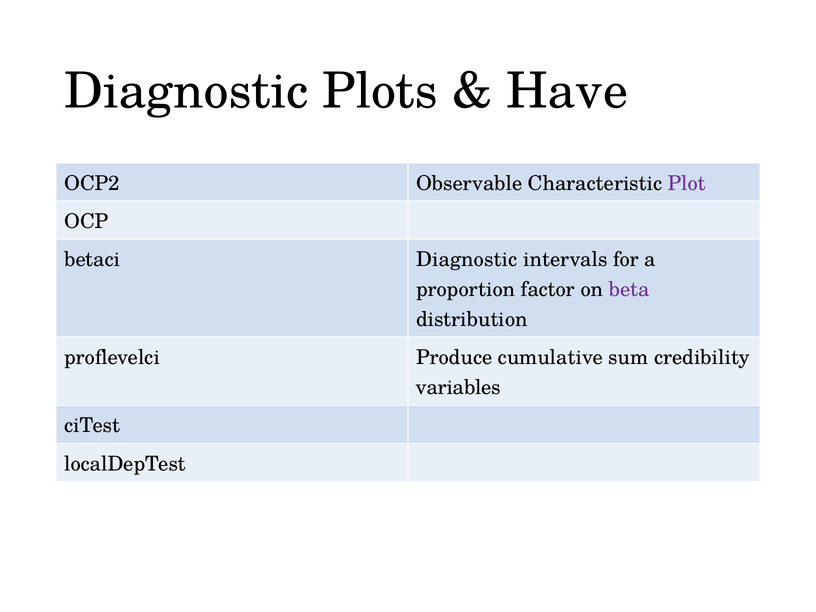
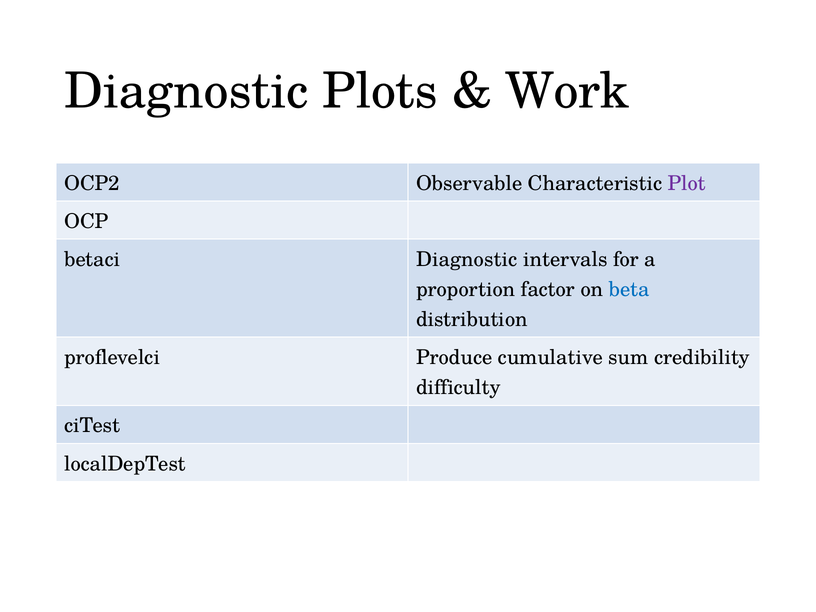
Have: Have -> Work
beta colour: purple -> blue
variables: variables -> difficulty
